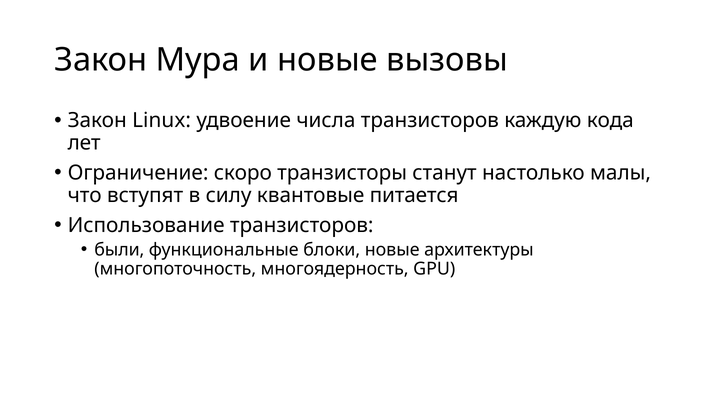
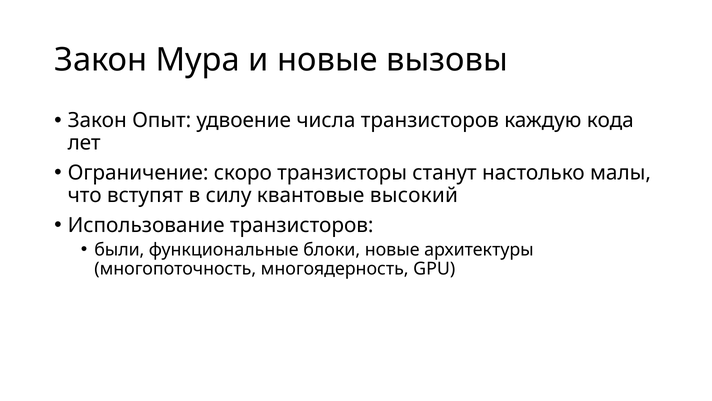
Linux: Linux -> Опыт
питается: питается -> высокий
